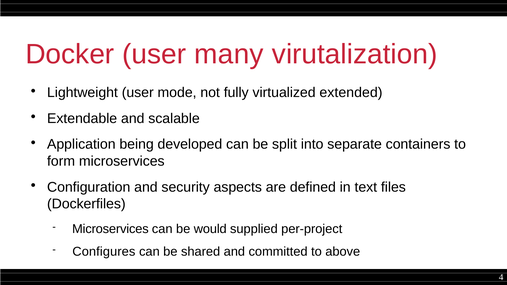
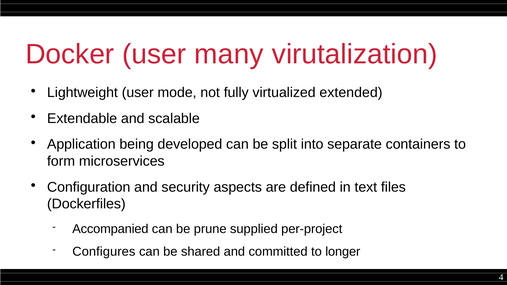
Microservices at (110, 229): Microservices -> Accompanied
would: would -> prune
above: above -> longer
